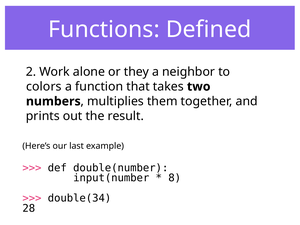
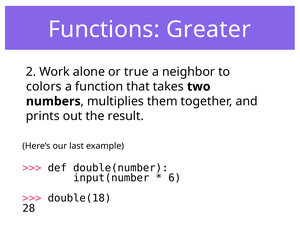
Defined: Defined -> Greater
they: they -> true
8: 8 -> 6
double(34: double(34 -> double(18
